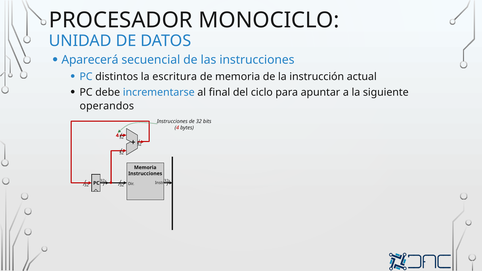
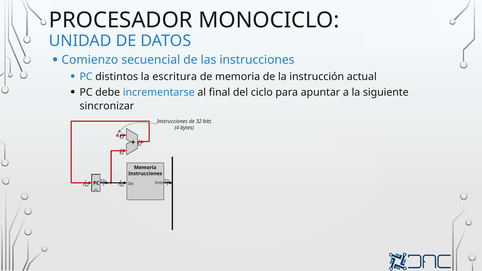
Aparecerá: Aparecerá -> Comienzo
operandos: operandos -> sincronizar
